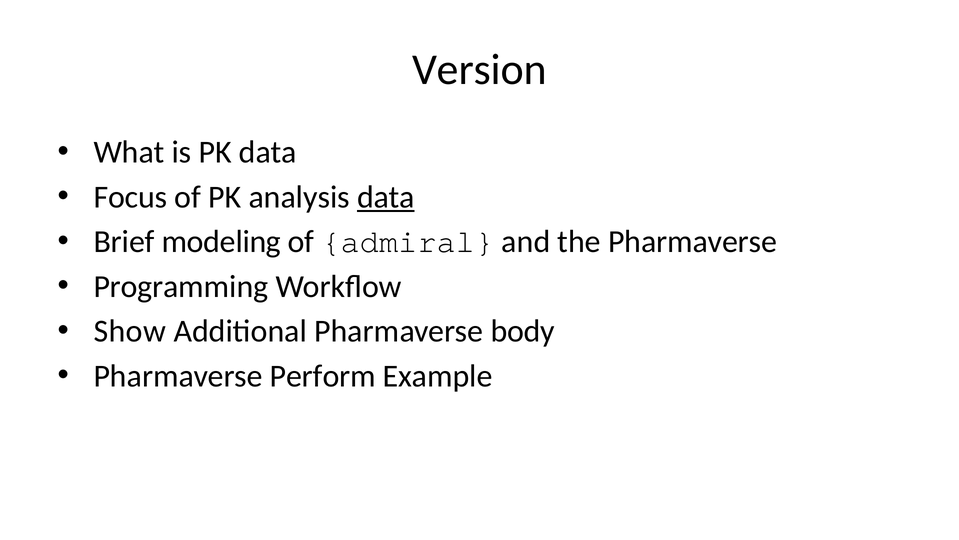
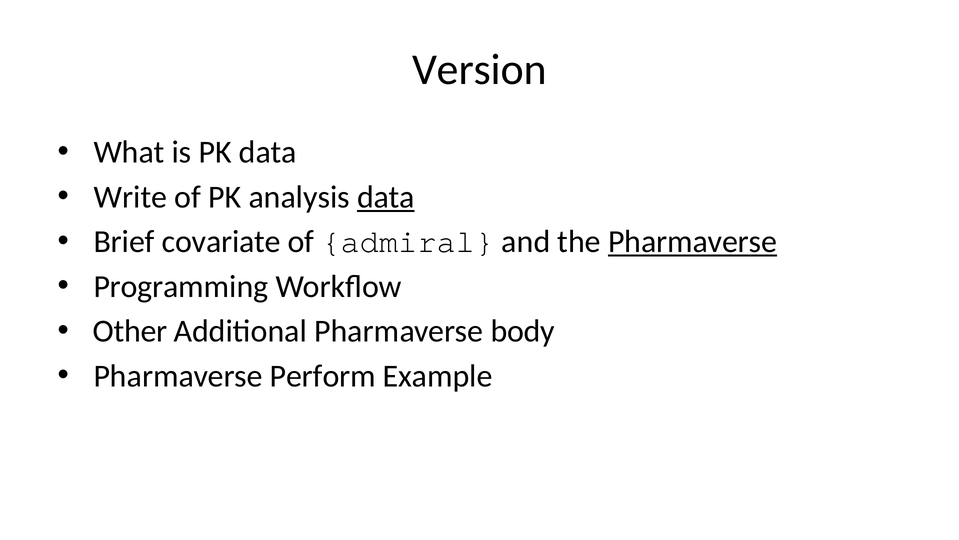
Focus: Focus -> Write
modeling: modeling -> covariate
Pharmaverse at (693, 242) underline: none -> present
Show: Show -> Other
